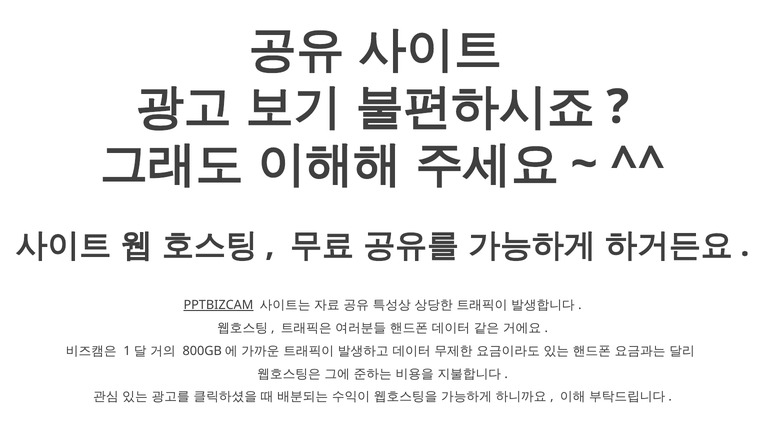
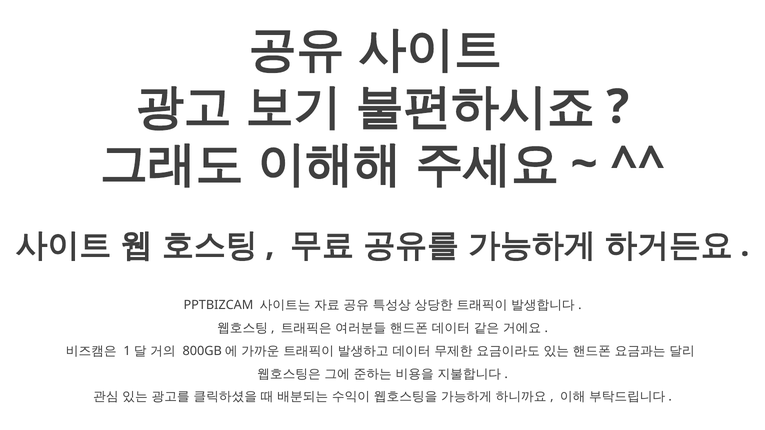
PPTBIZCAM underline: present -> none
